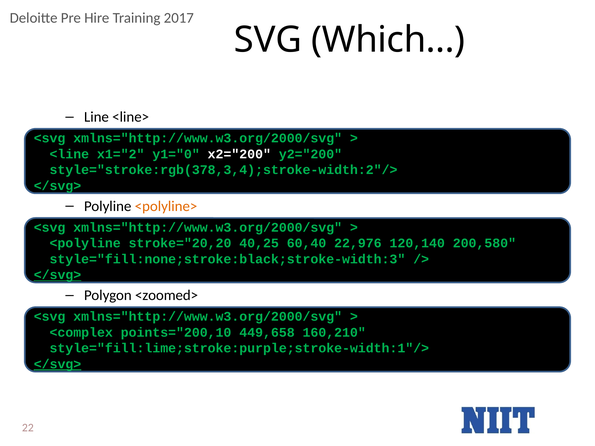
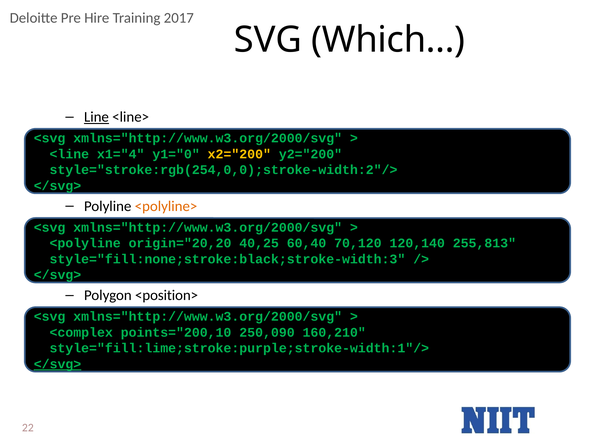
Line underline: none -> present
x1="2: x1="2 -> x1="4
x2="200 colour: white -> yellow
style="stroke:rgb(378,3,4);stroke-width:2"/>: style="stroke:rgb(378,3,4);stroke-width:2"/> -> style="stroke:rgb(254,0,0);stroke-width:2"/>
stroke="20,20: stroke="20,20 -> origin="20,20
22,976: 22,976 -> 70,120
200,580: 200,580 -> 255,813
</svg> at (58, 275) underline: present -> none
<zoomed>: <zoomed> -> <position>
449,658: 449,658 -> 250,090
